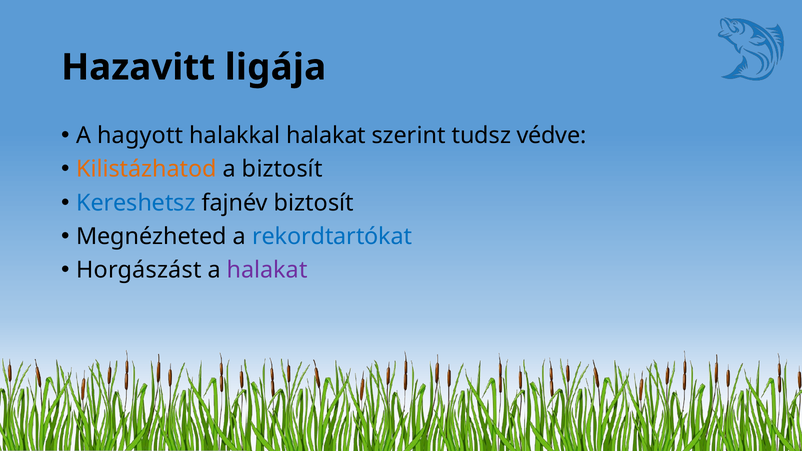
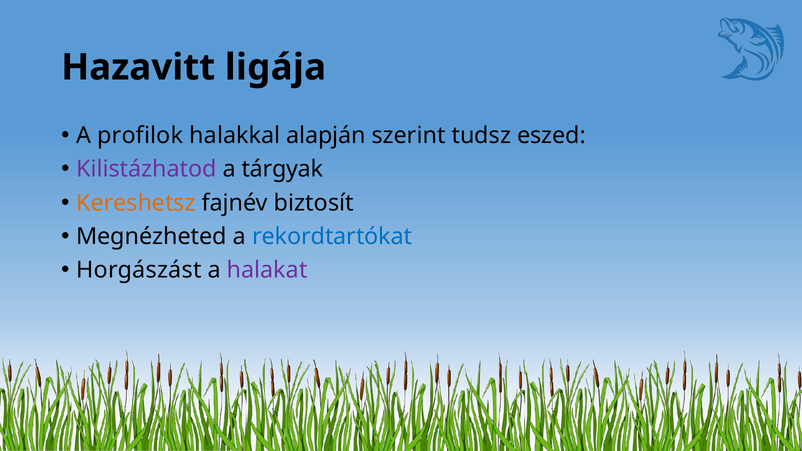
hagyott: hagyott -> profilok
halakkal halakat: halakat -> alapján
védve: védve -> eszed
Kilistázhatod colour: orange -> purple
a biztosít: biztosít -> tárgyak
Kereshetsz colour: blue -> orange
